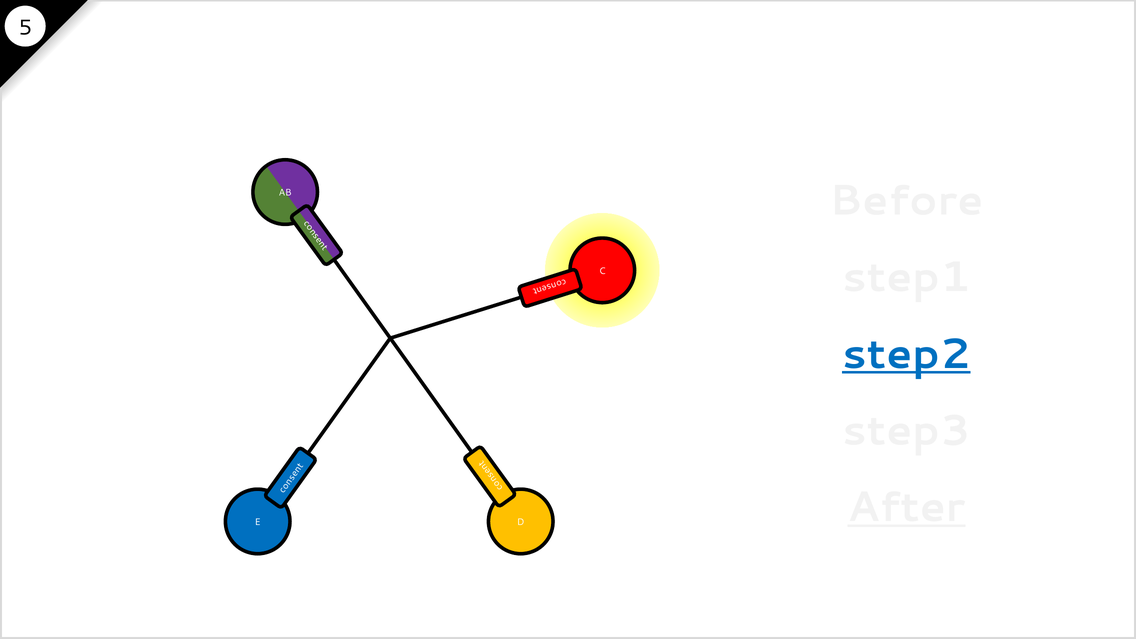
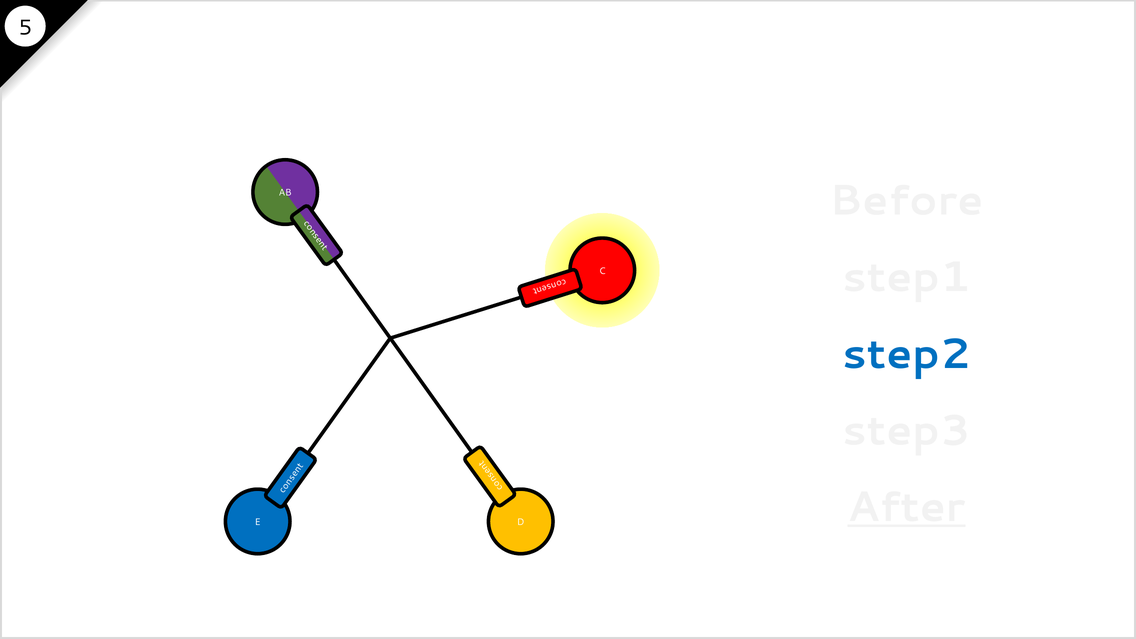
step2 underline: present -> none
